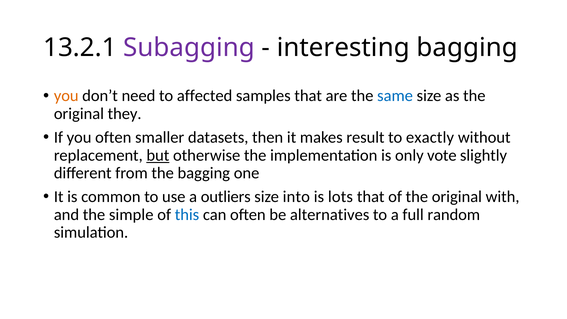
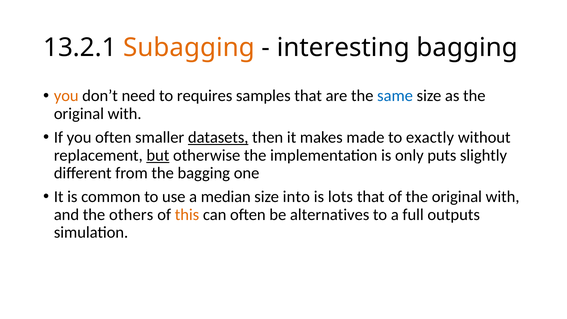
Subagging colour: purple -> orange
affected: affected -> requires
they at (125, 114): they -> with
datasets underline: none -> present
result: result -> made
vote: vote -> puts
outliers: outliers -> median
simple: simple -> others
this colour: blue -> orange
random: random -> outputs
